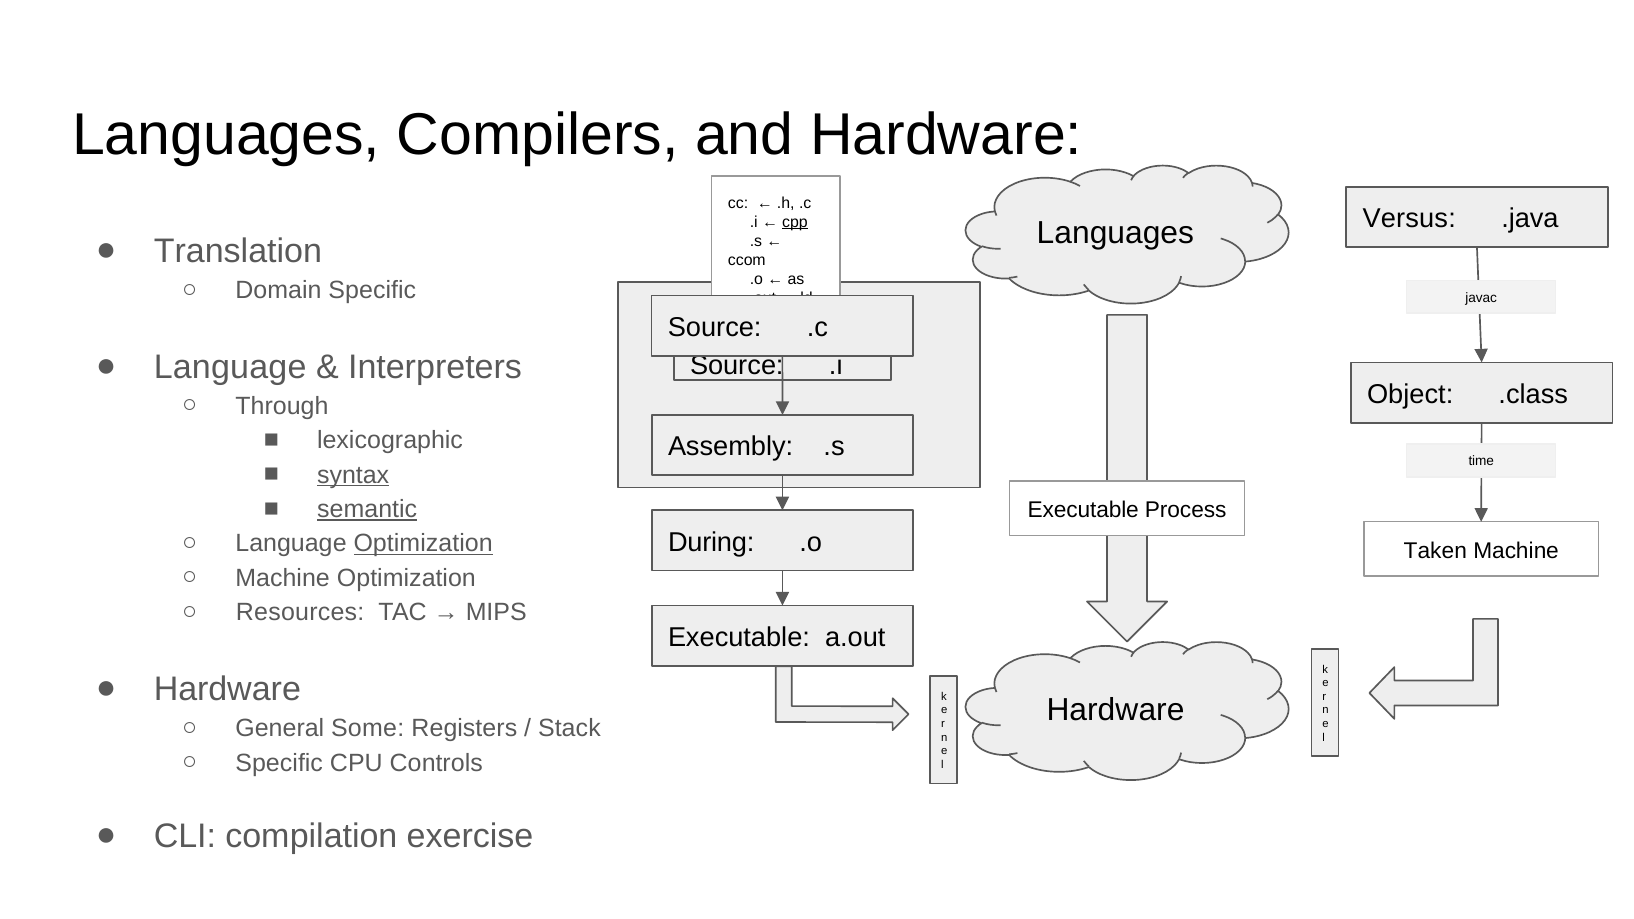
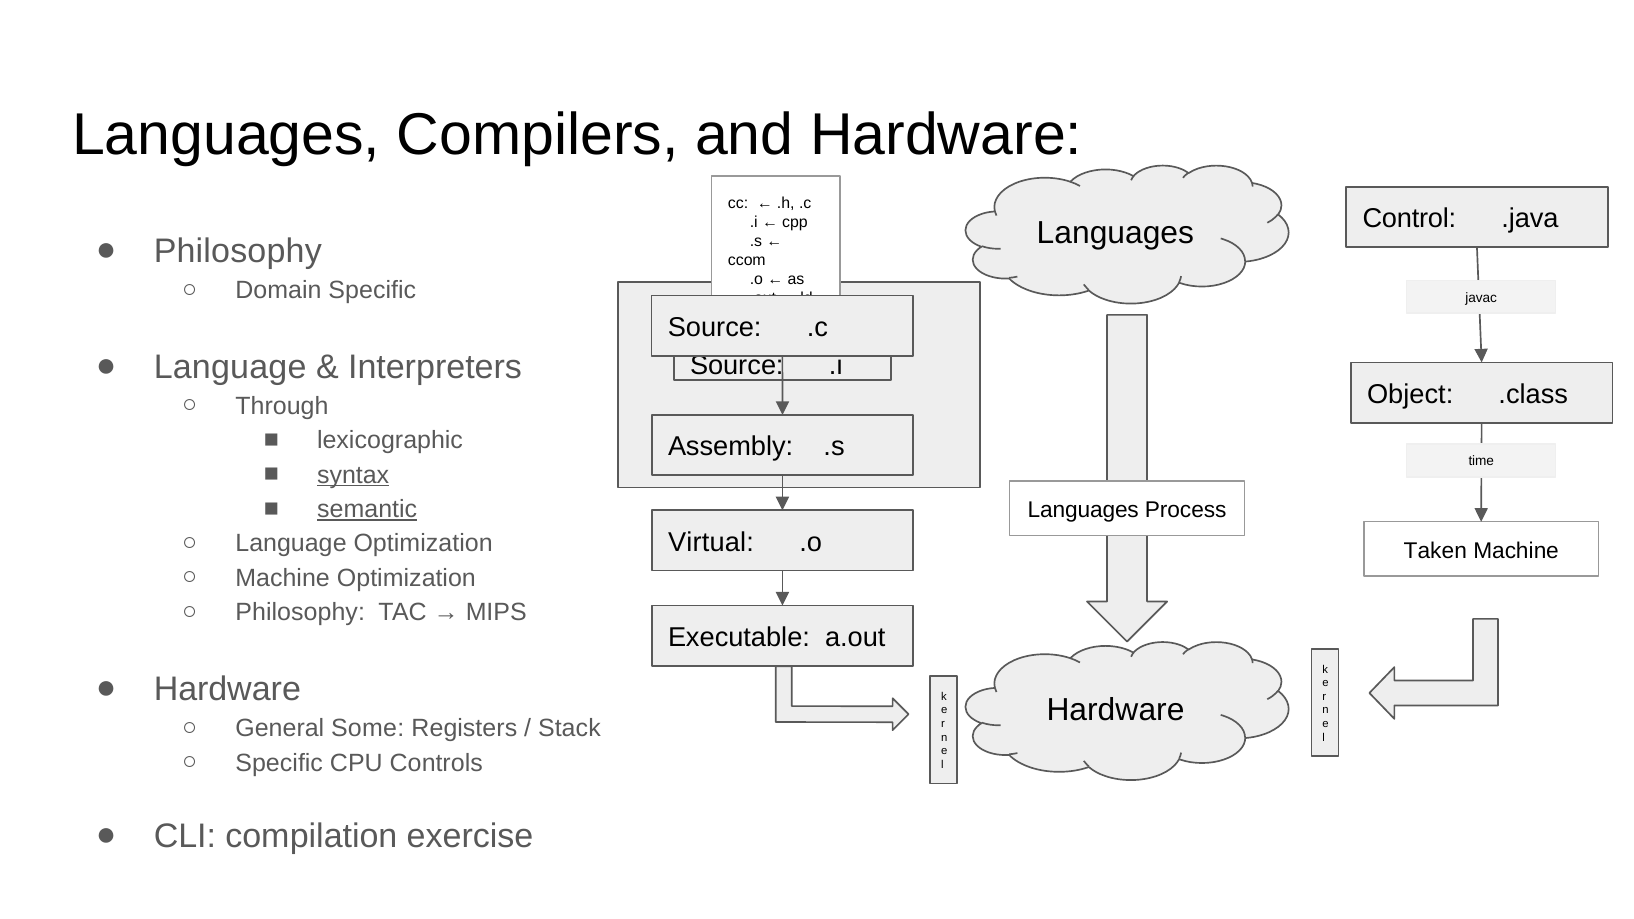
Versus: Versus -> Control
cpp underline: present -> none
Translation at (238, 251): Translation -> Philosophy
Executable at (1083, 510): Executable -> Languages
During: During -> Virtual
Optimization at (423, 544) underline: present -> none
Resources at (300, 613): Resources -> Philosophy
